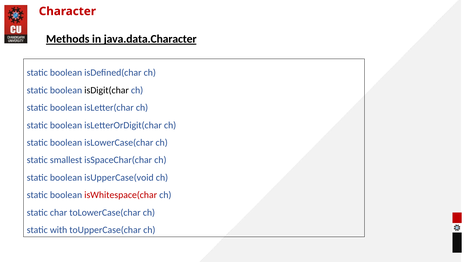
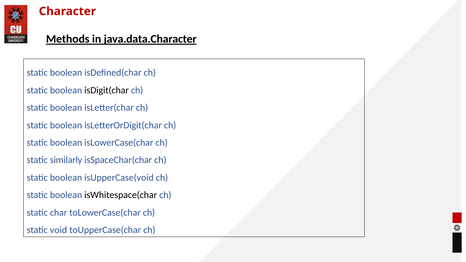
smallest: smallest -> similarly
isWhitespace(char colour: red -> black
with: with -> void
